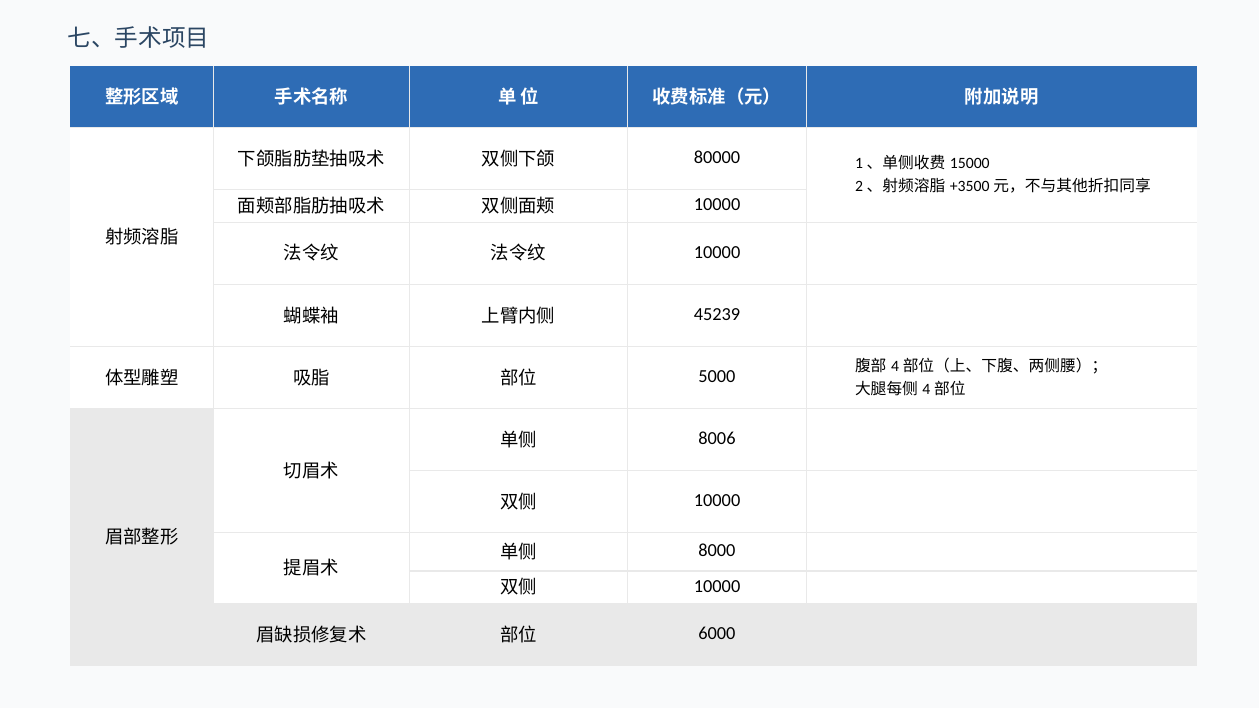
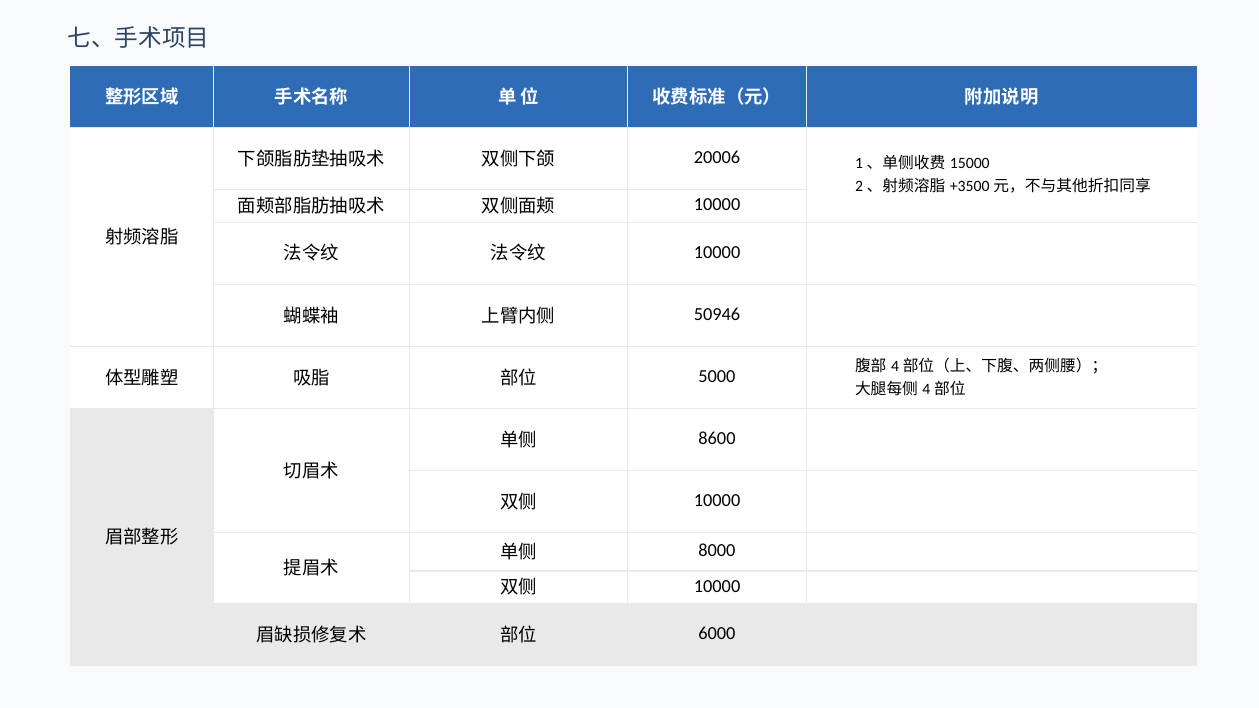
80000: 80000 -> 20006
45239: 45239 -> 50946
8006: 8006 -> 8600
